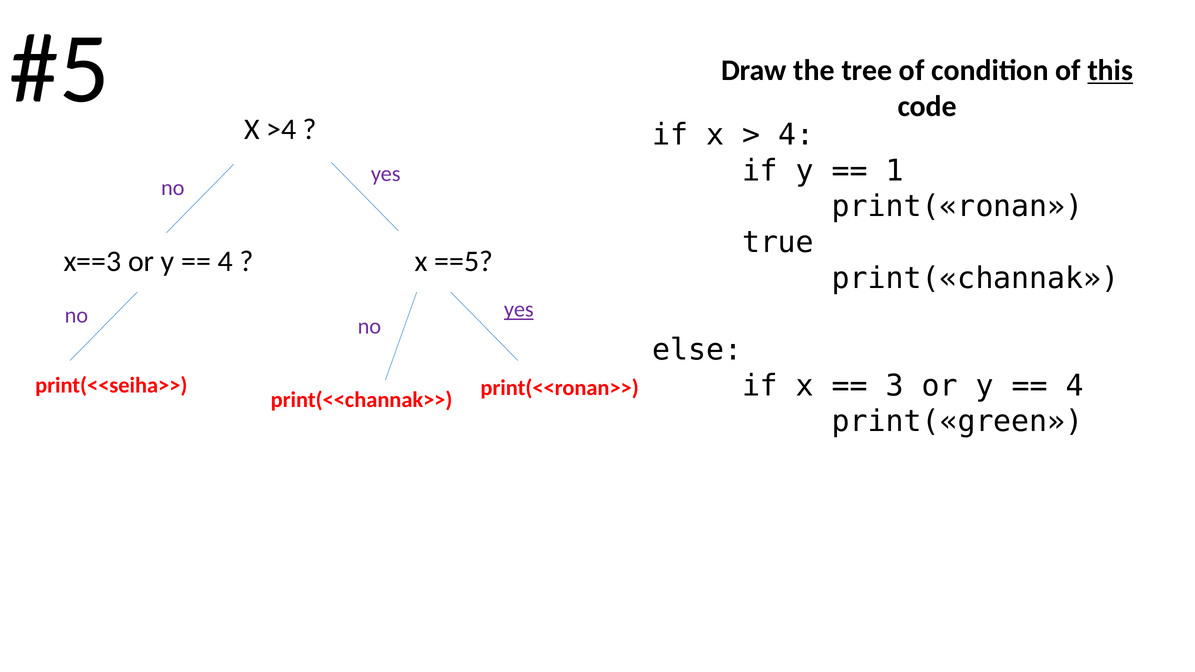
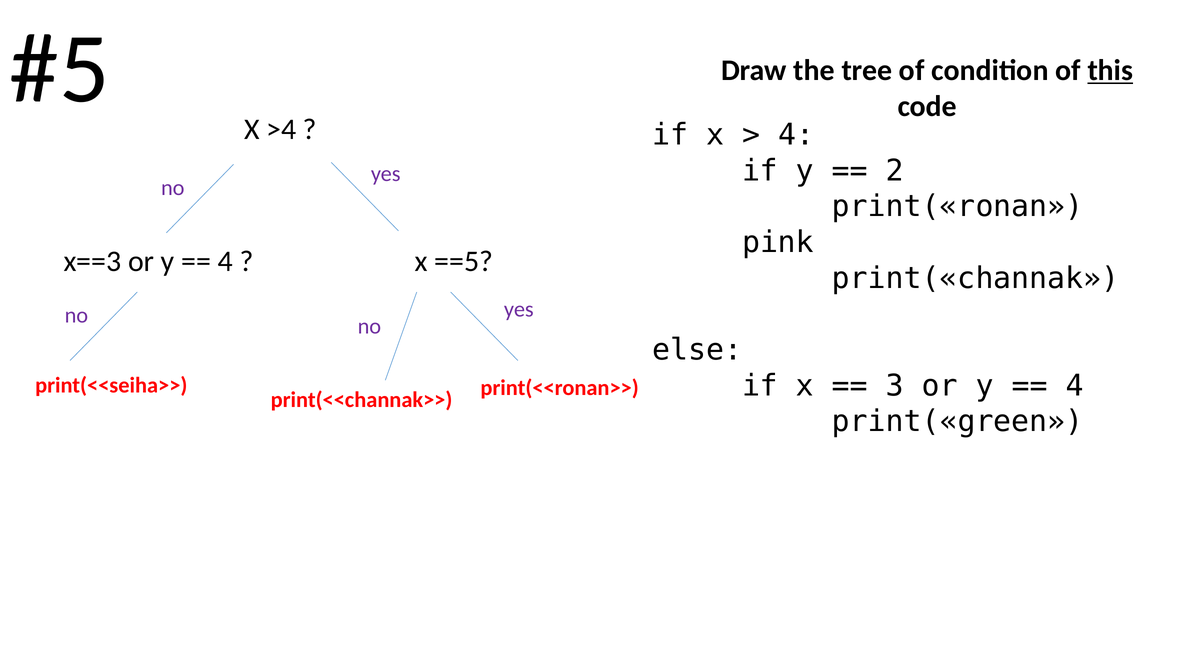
1: 1 -> 2
true: true -> pink
yes at (519, 310) underline: present -> none
